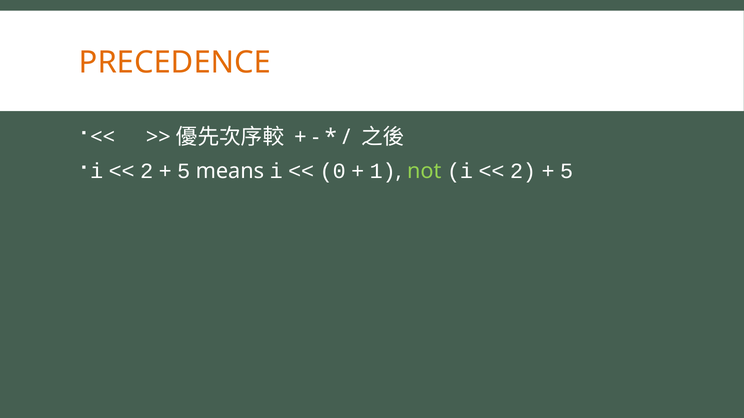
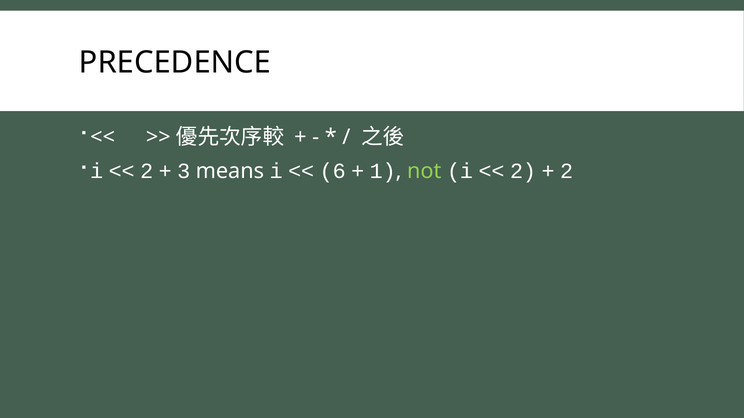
PRECEDENCE colour: orange -> black
5 at (184, 171): 5 -> 3
0: 0 -> 6
5 at (567, 171): 5 -> 2
